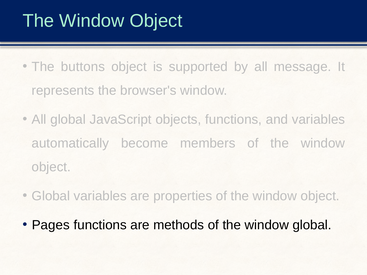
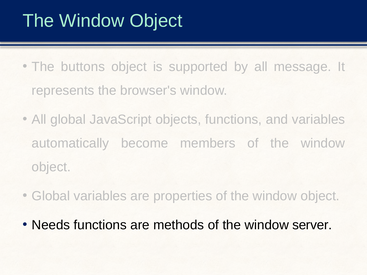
Pages: Pages -> Needs
window global: global -> server
